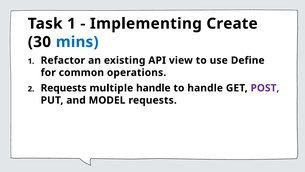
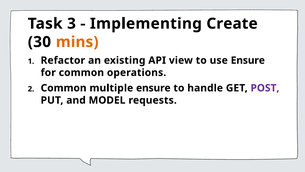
Task 1: 1 -> 3
mins colour: blue -> orange
use Define: Define -> Ensure
2 Requests: Requests -> Common
multiple handle: handle -> ensure
